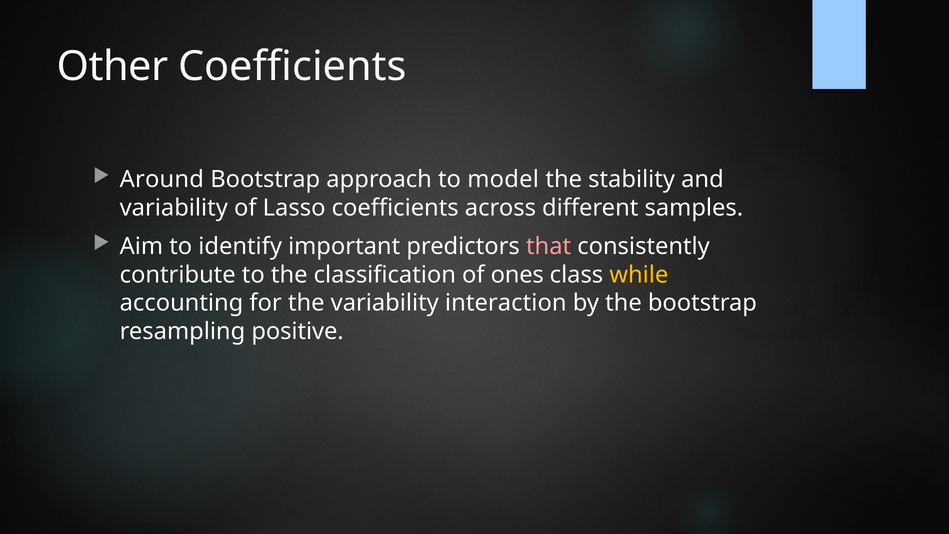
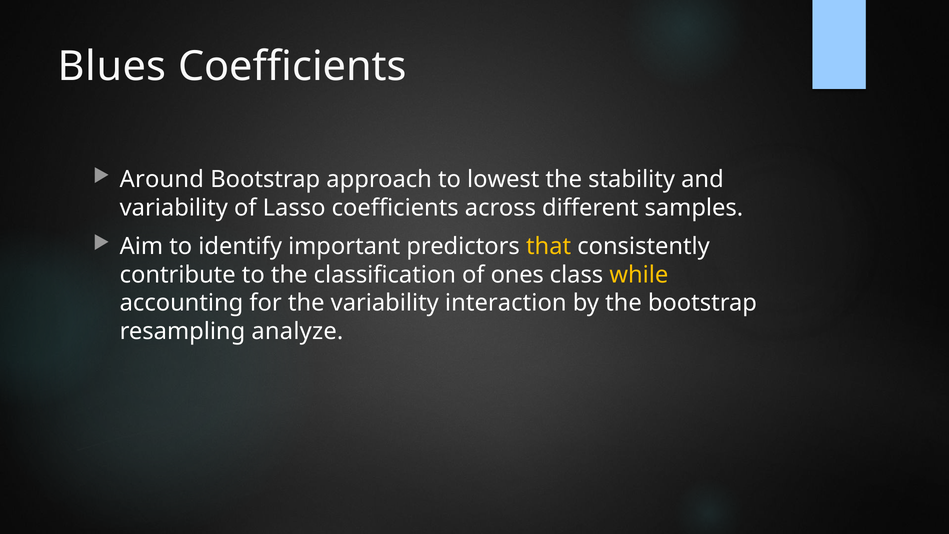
Other: Other -> Blues
model: model -> lowest
that colour: pink -> yellow
positive: positive -> analyze
